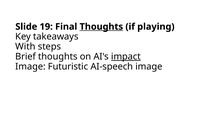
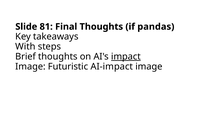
19: 19 -> 81
Thoughts at (101, 27) underline: present -> none
playing: playing -> pandas
AI-speech: AI-speech -> AI-impact
